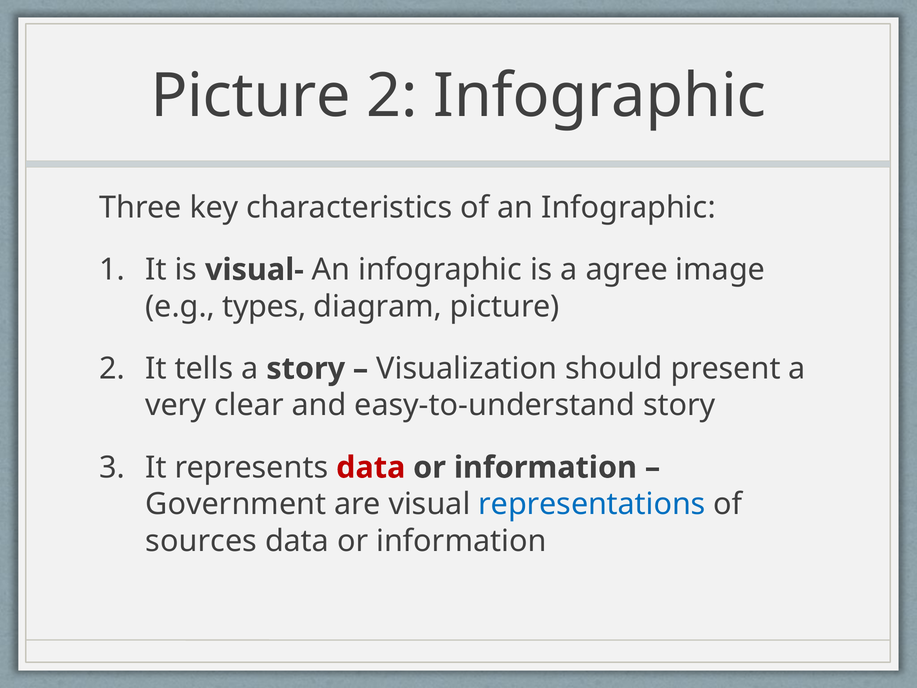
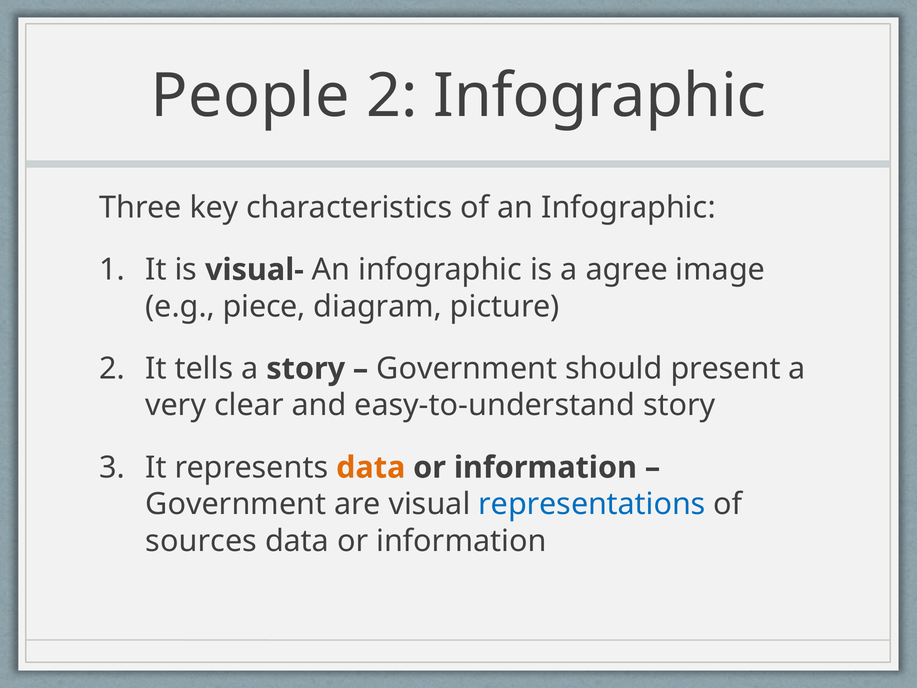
Picture at (251, 96): Picture -> People
types: types -> piece
Visualization at (467, 369): Visualization -> Government
data at (371, 467) colour: red -> orange
